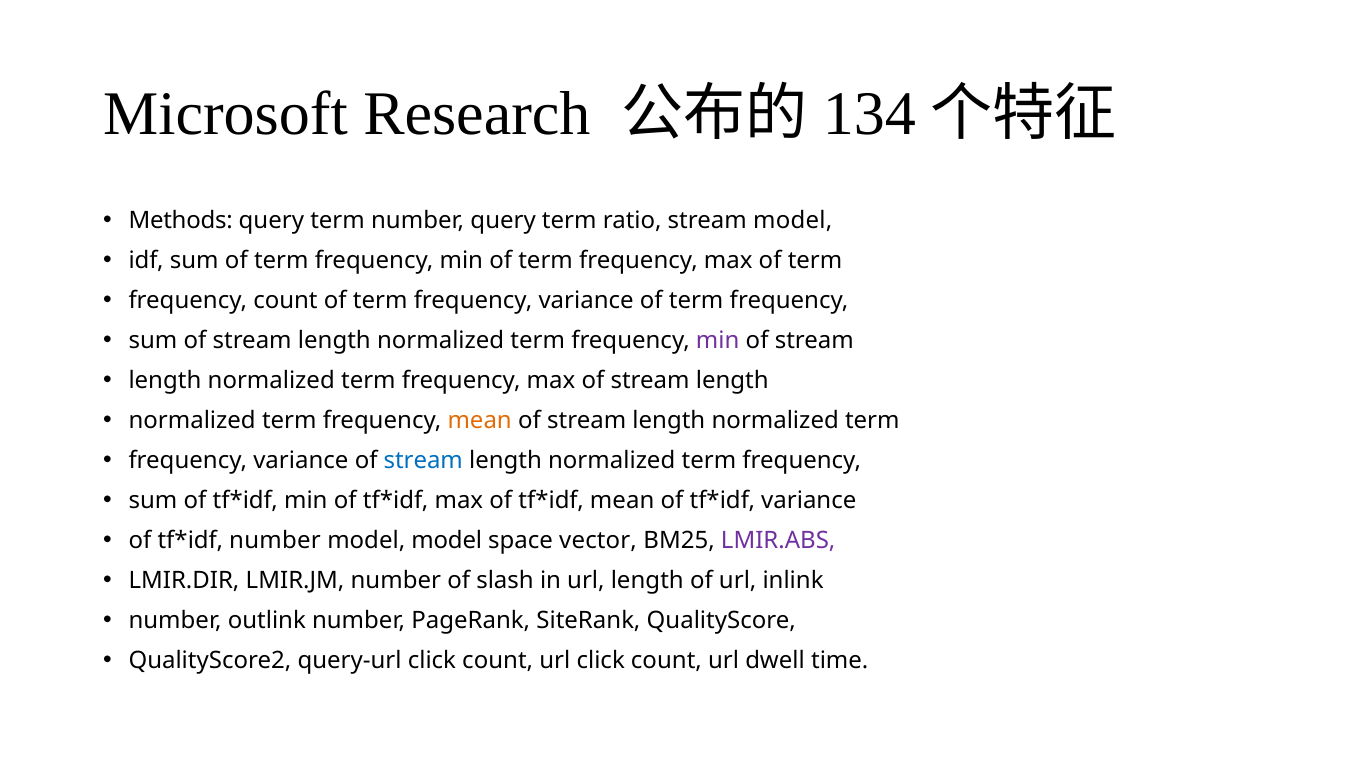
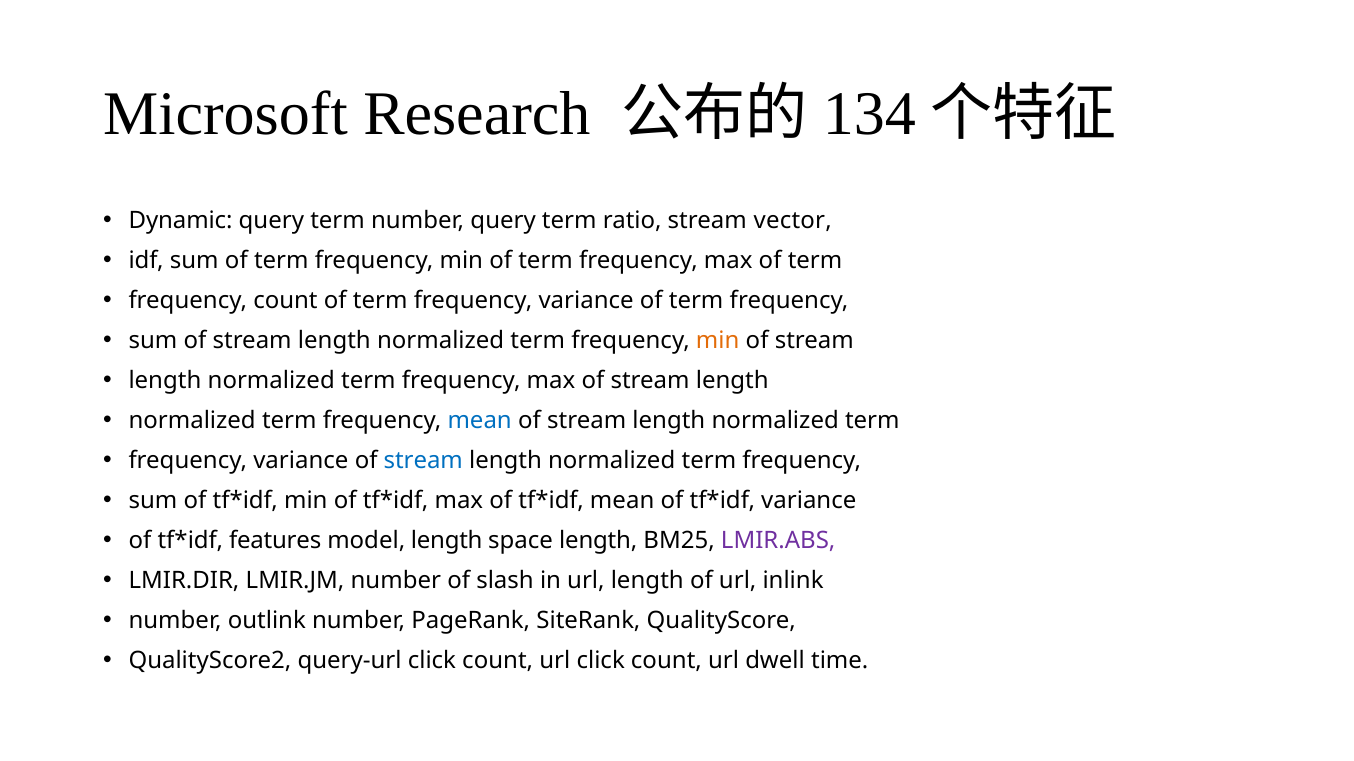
Methods: Methods -> Dynamic
stream model: model -> vector
min at (718, 341) colour: purple -> orange
mean at (480, 421) colour: orange -> blue
number at (275, 541): number -> features
model model: model -> length
space vector: vector -> length
